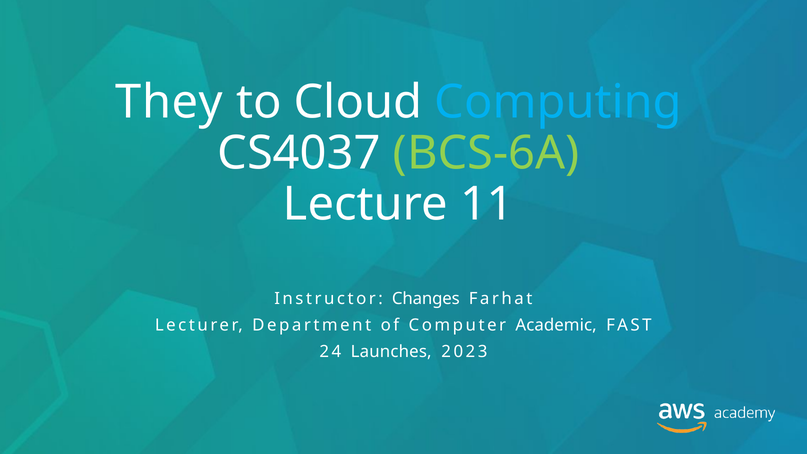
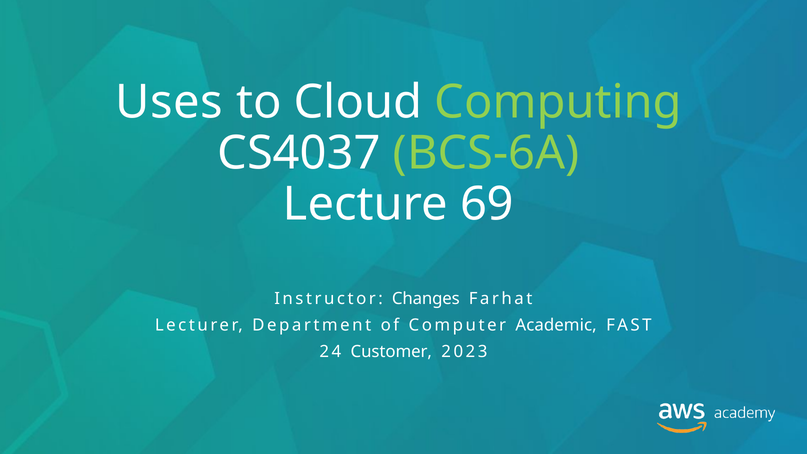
They: They -> Uses
Computing colour: light blue -> light green
11: 11 -> 69
Launches: Launches -> Customer
